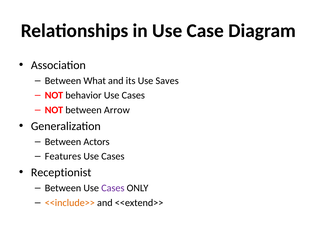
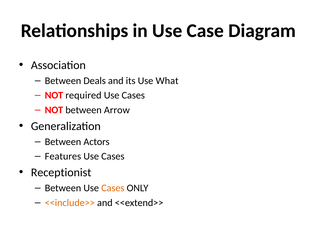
What: What -> Deals
Saves: Saves -> What
behavior: behavior -> required
Cases at (113, 188) colour: purple -> orange
